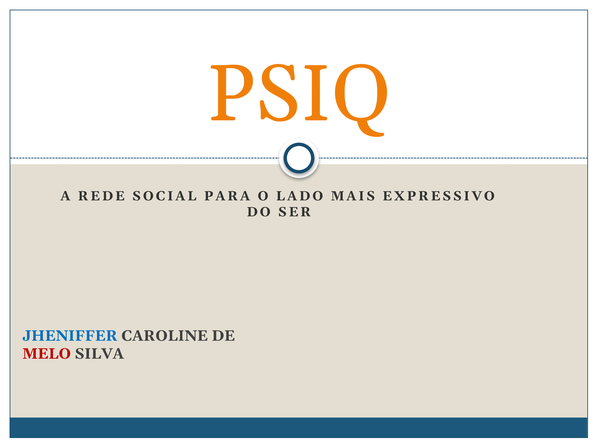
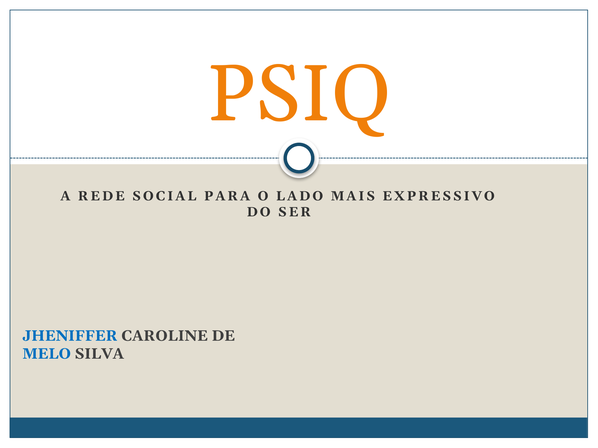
MELO colour: red -> blue
